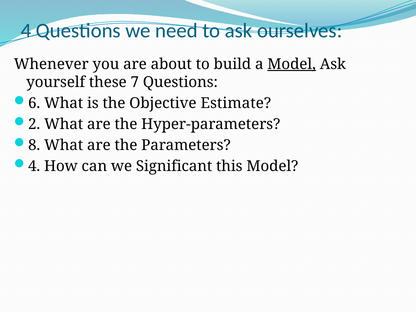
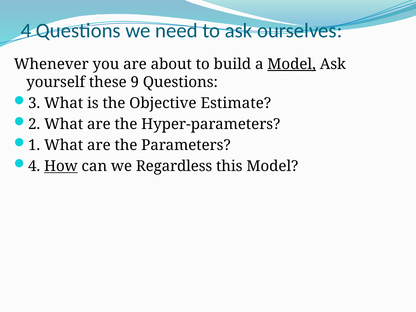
7: 7 -> 9
6: 6 -> 3
8: 8 -> 1
How underline: none -> present
Significant: Significant -> Regardless
